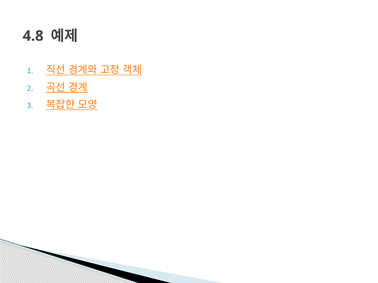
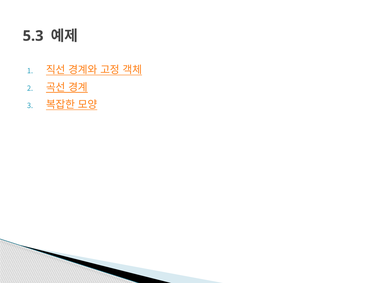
4.8: 4.8 -> 5.3
